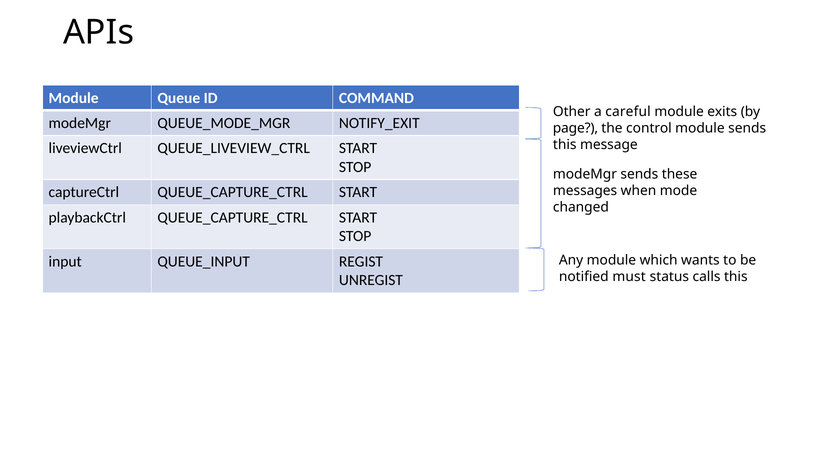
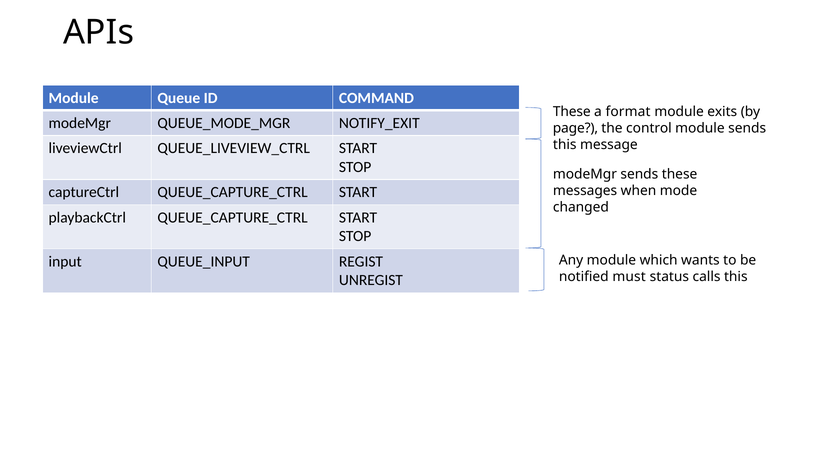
Other at (572, 112): Other -> These
careful: careful -> format
